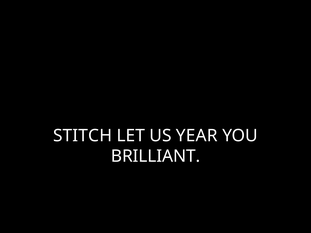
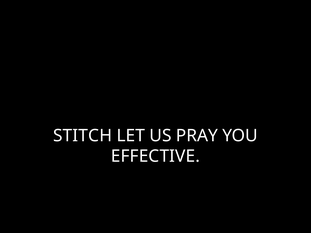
YEAR: YEAR -> PRAY
BRILLIANT: BRILLIANT -> EFFECTIVE
